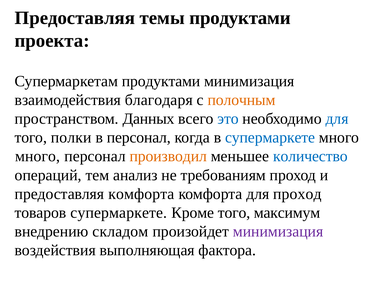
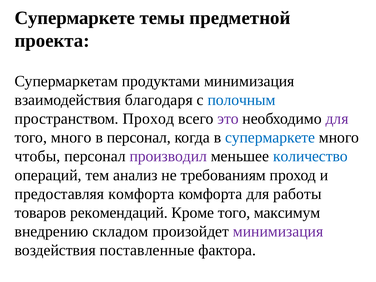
Предоставляя at (75, 18): Предоставляя -> Супермаркете
темы продуктами: продуктами -> предметной
полочным colour: orange -> blue
пространством Данных: Данных -> Проход
это colour: blue -> purple
для at (337, 119) colour: blue -> purple
того полки: полки -> много
много at (38, 156): много -> чтобы
производил colour: orange -> purple
для проход: проход -> работы
товаров супермаркете: супермаркете -> рекомендаций
выполняющая: выполняющая -> поставленные
